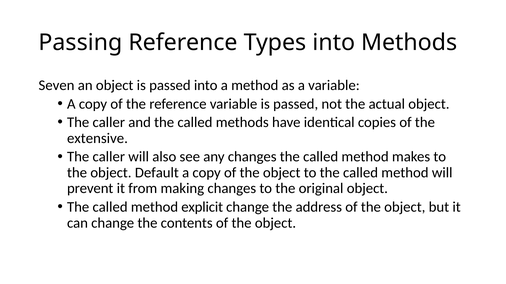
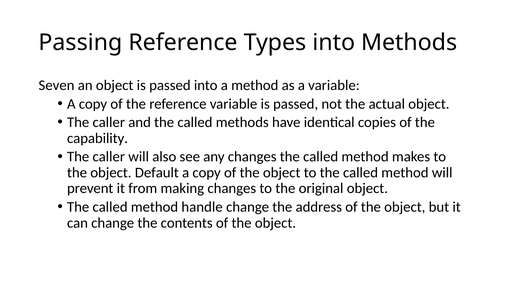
extensive: extensive -> capability
explicit: explicit -> handle
